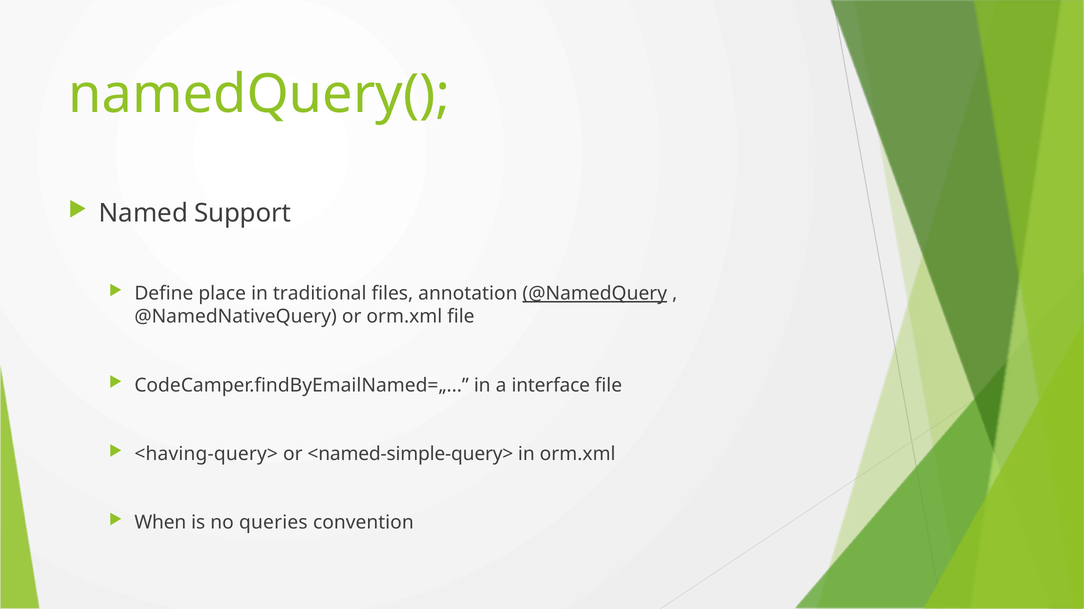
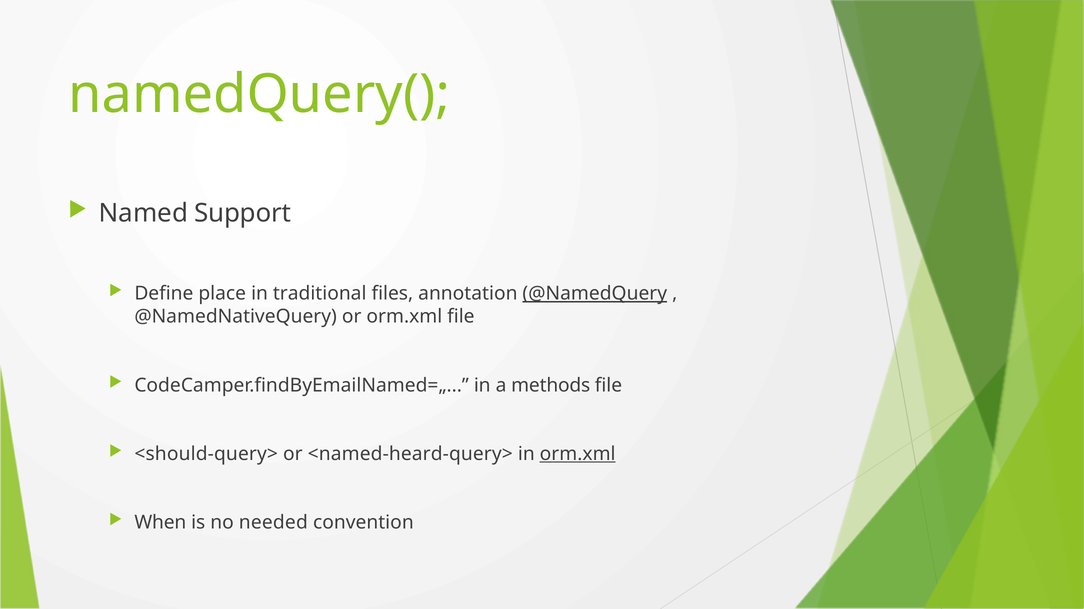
interface: interface -> methods
<having-query>: <having-query> -> <should-query>
<named-simple-query>: <named-simple-query> -> <named-heard-query>
orm.xml at (578, 454) underline: none -> present
queries: queries -> needed
